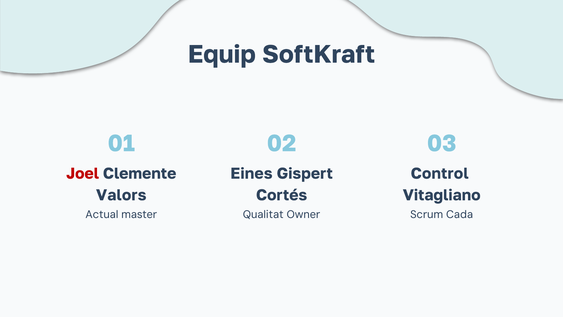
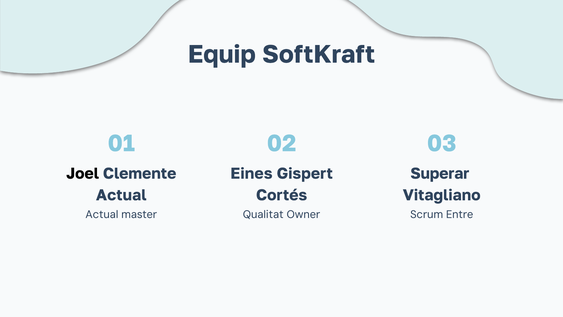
Joel colour: red -> black
Control: Control -> Superar
Valors at (121, 195): Valors -> Actual
Cada: Cada -> Entre
